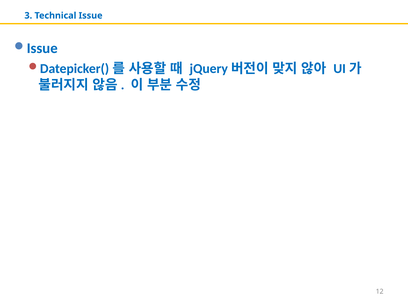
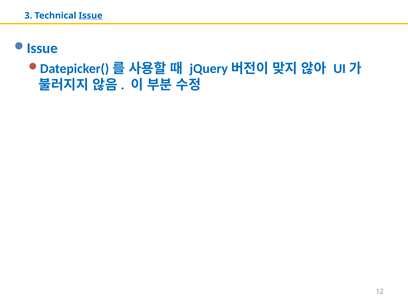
Issue underline: none -> present
